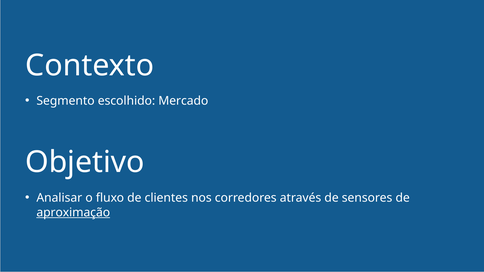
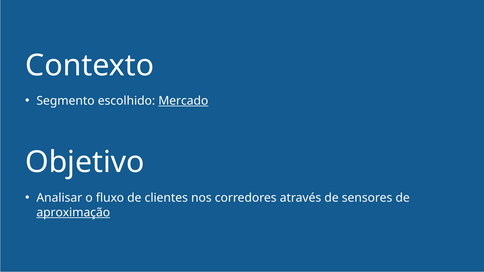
Mercado underline: none -> present
